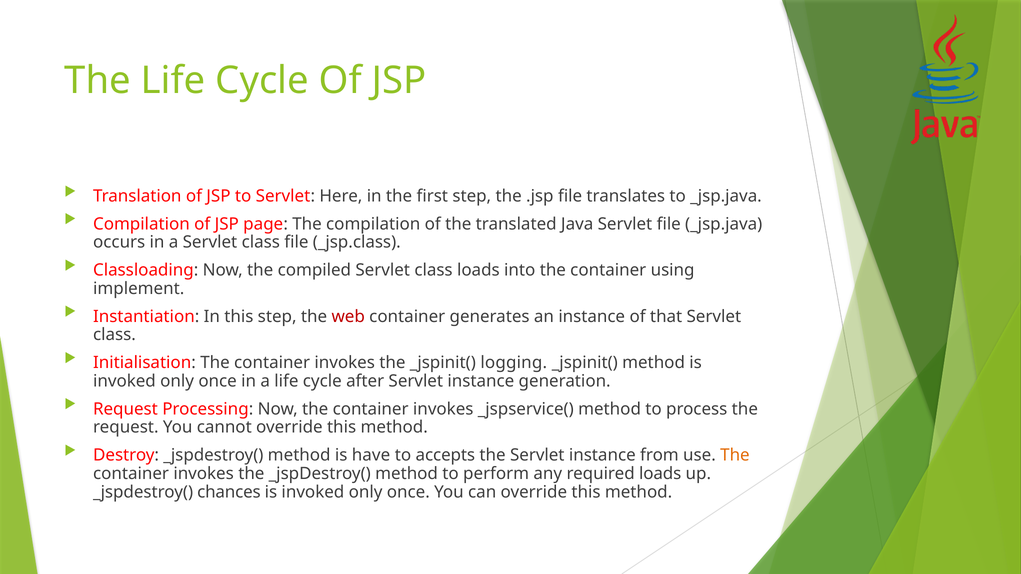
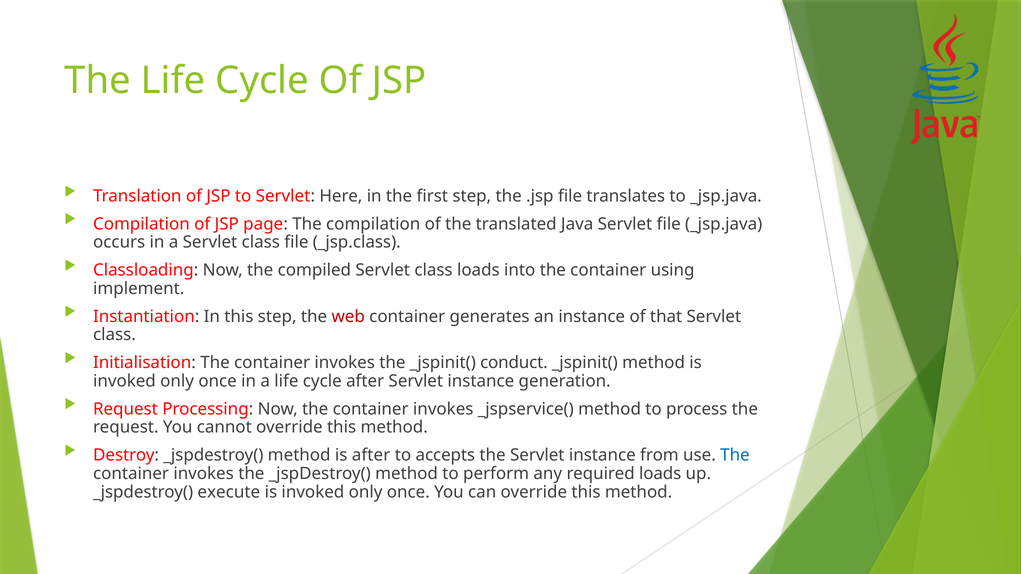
logging: logging -> conduct
is have: have -> after
The at (735, 455) colour: orange -> blue
chances: chances -> execute
